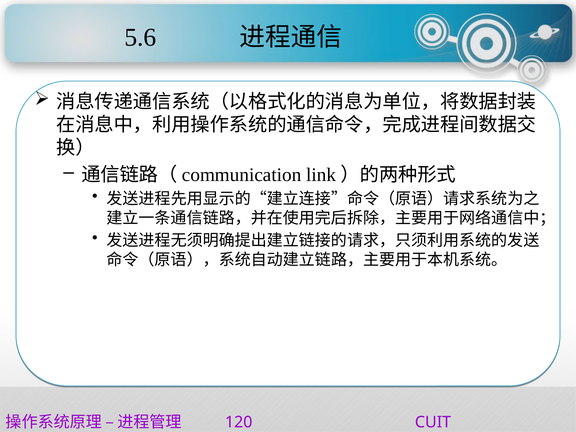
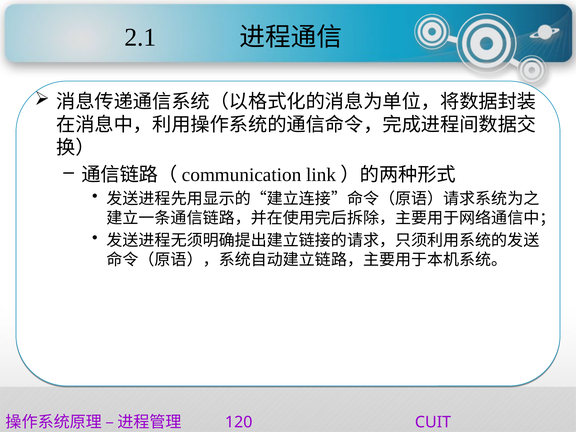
5.6: 5.6 -> 2.1
